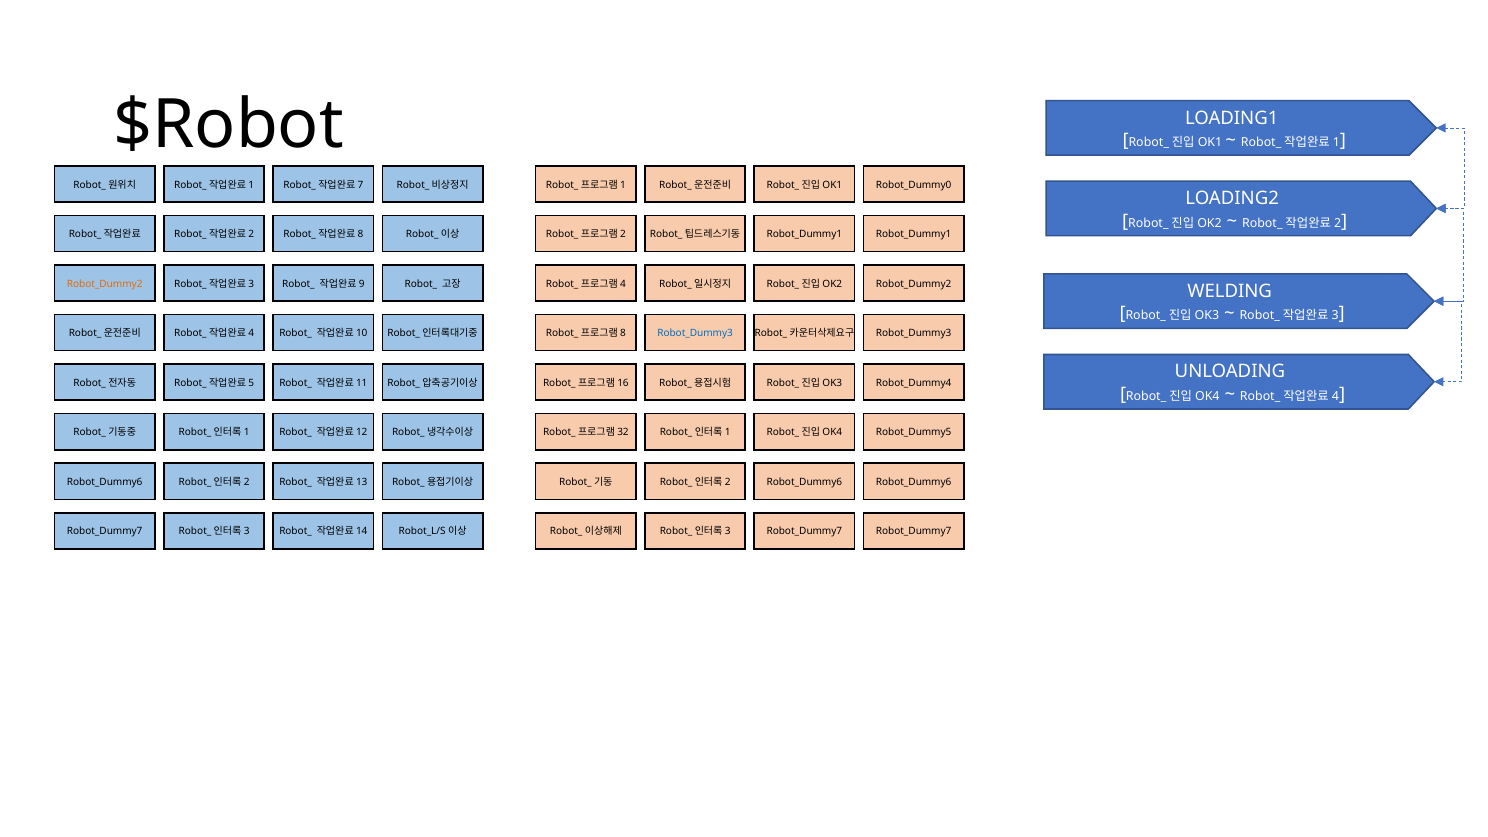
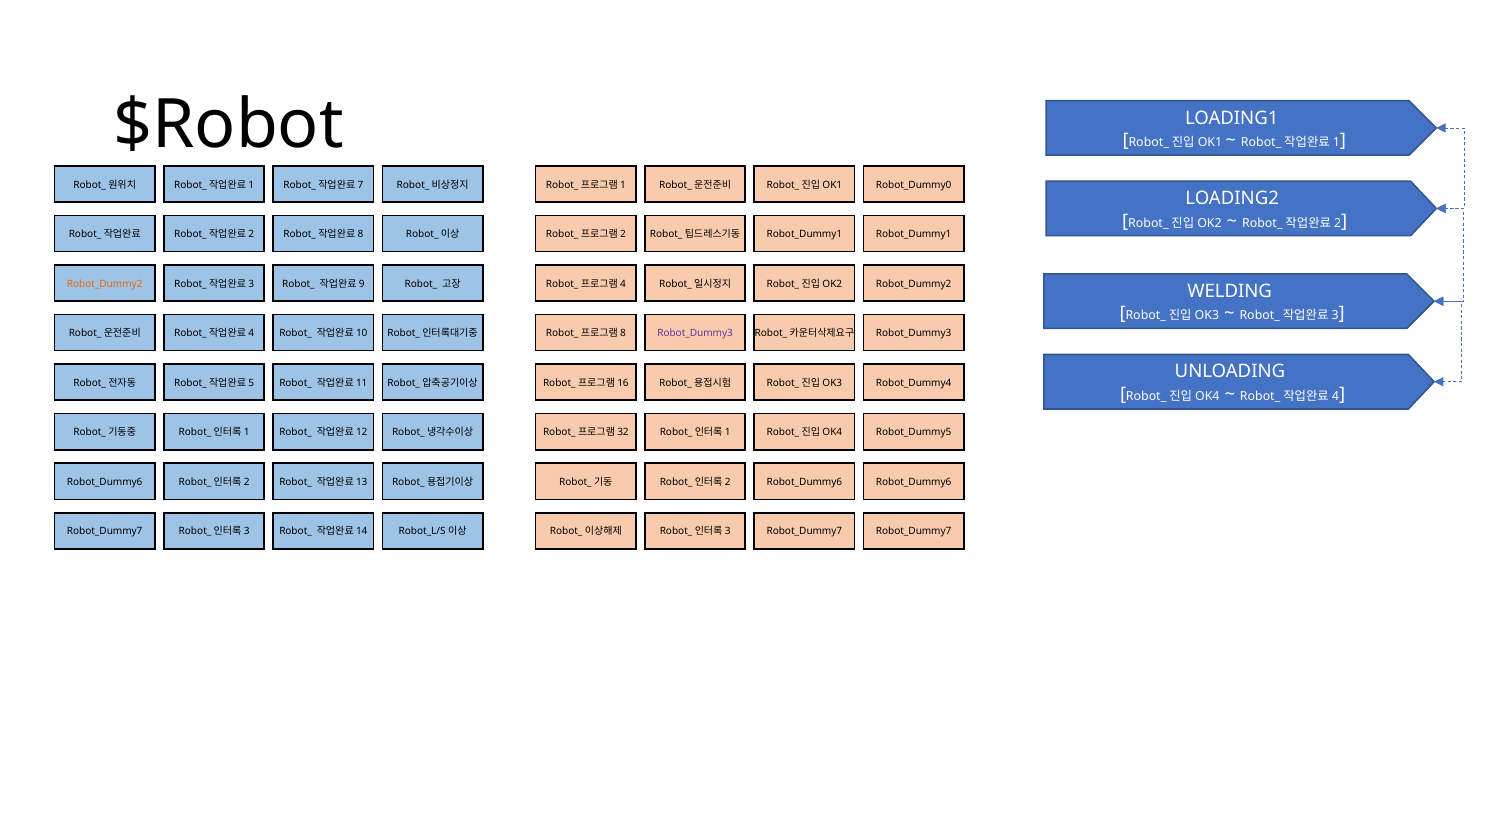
Robot_Dummy3 at (695, 333) colour: blue -> purple
